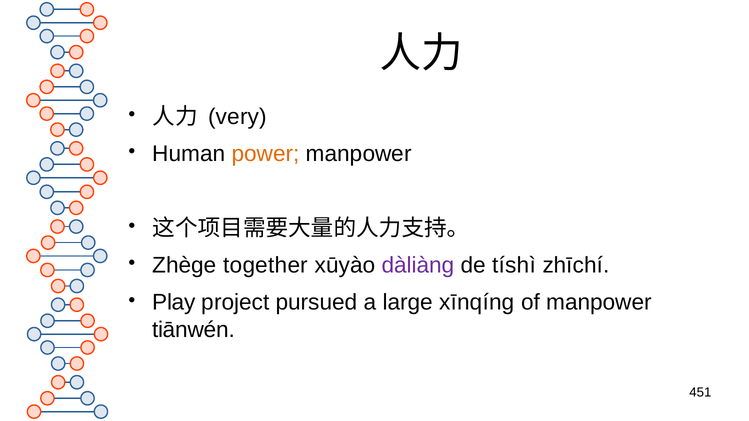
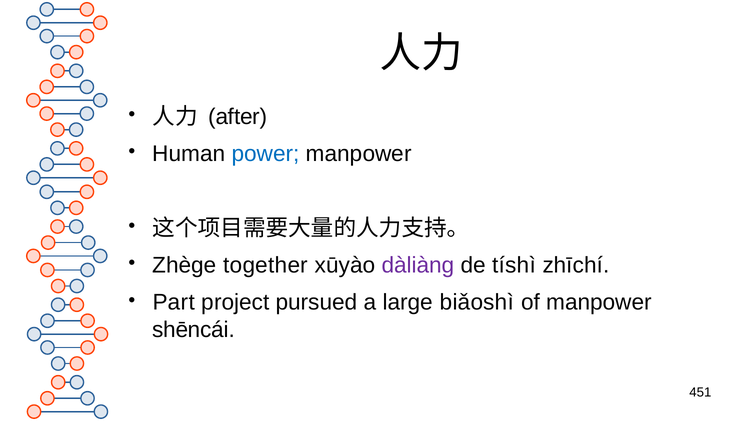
very: very -> after
power colour: orange -> blue
Play: Play -> Part
xīnqíng: xīnqíng -> biǎoshì
tiānwén: tiānwén -> shēncái
